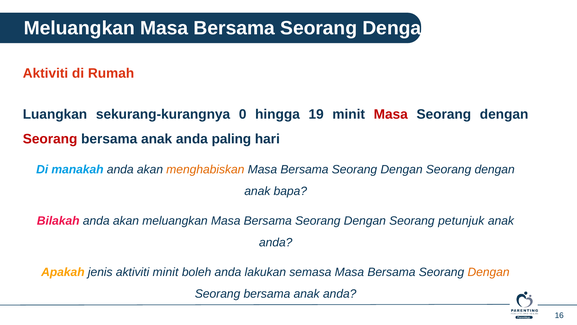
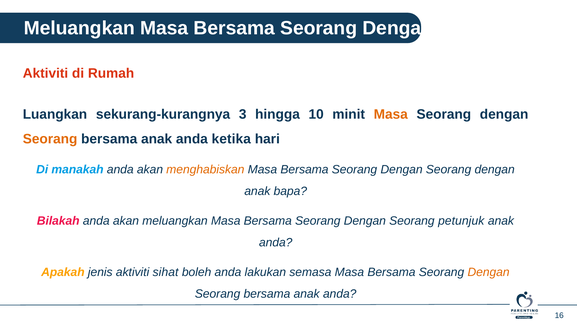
0: 0 -> 3
19: 19 -> 10
Masa at (391, 114) colour: red -> orange
Seorang at (50, 139) colour: red -> orange
paling: paling -> ketika
aktiviti minit: minit -> sihat
